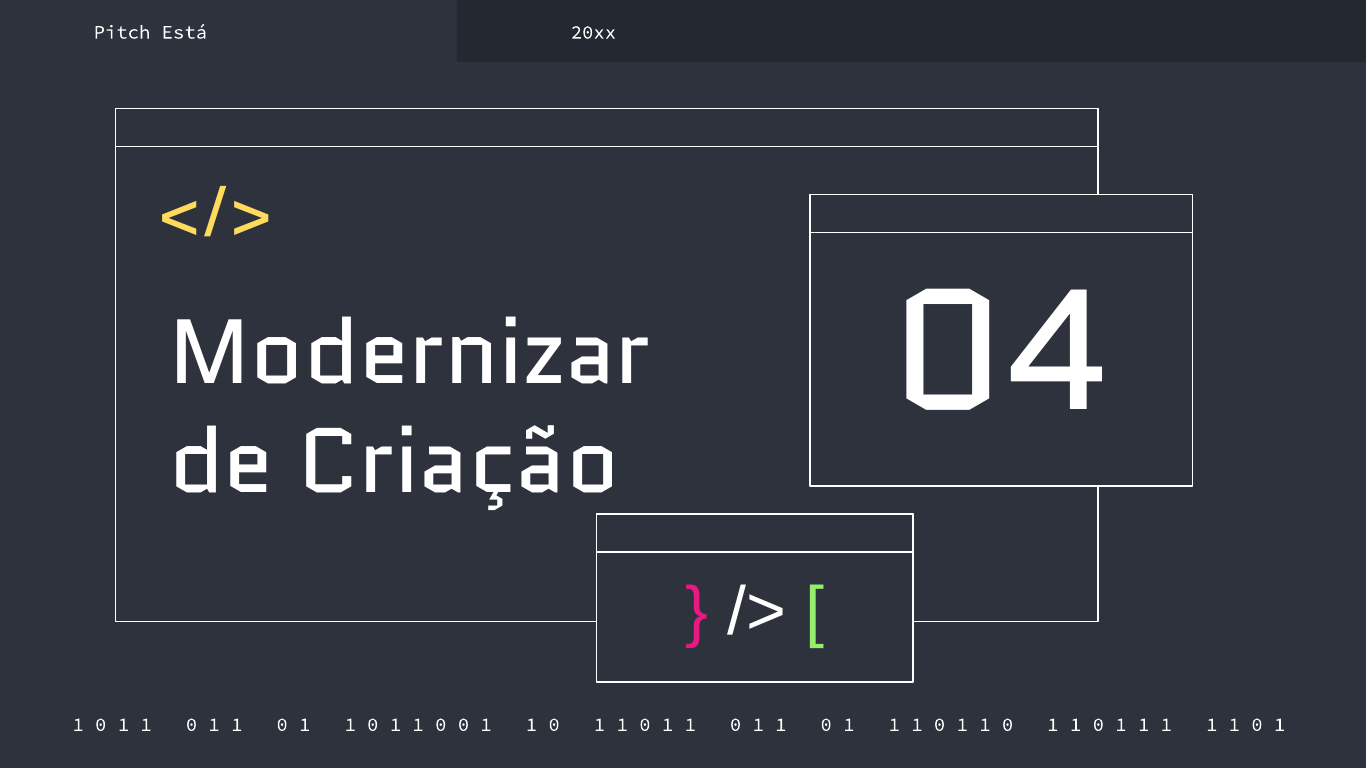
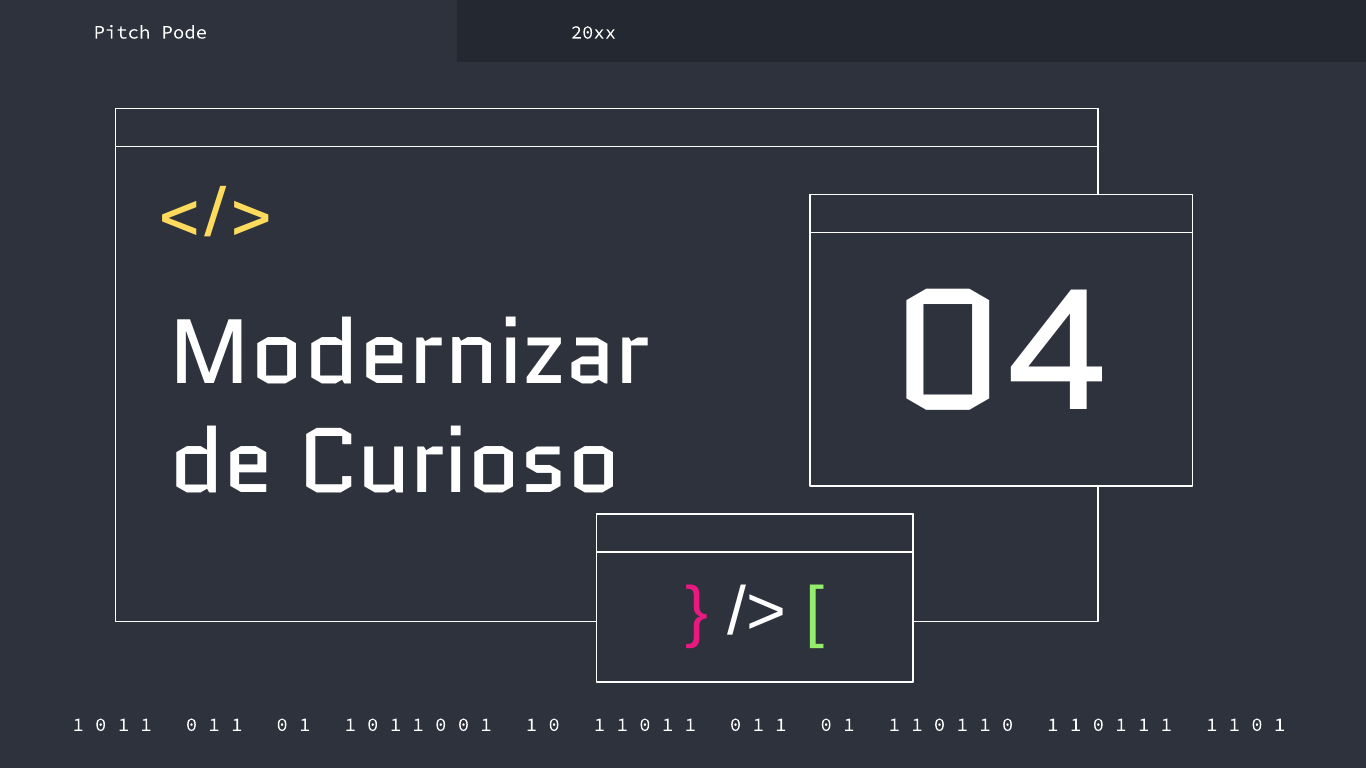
Está: Está -> Pode
Criação: Criação -> Curioso
